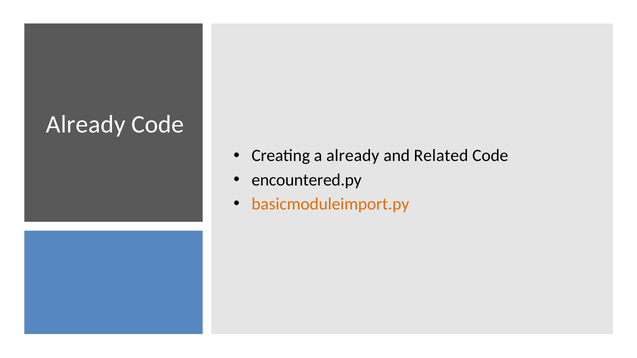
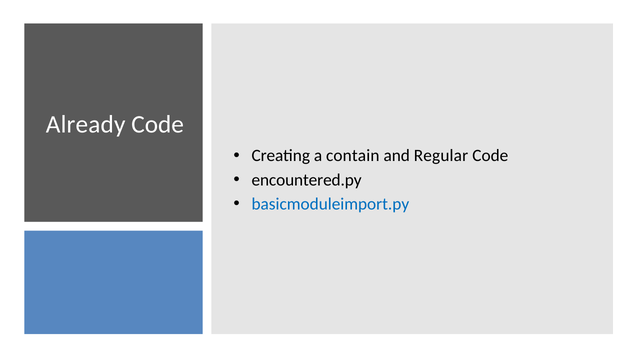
a already: already -> contain
Related: Related -> Regular
basicmoduleimport.py colour: orange -> blue
